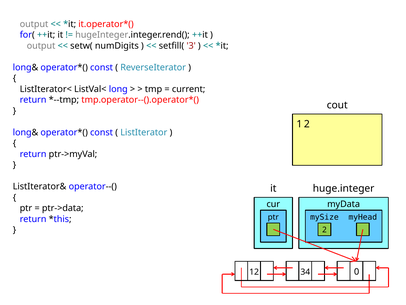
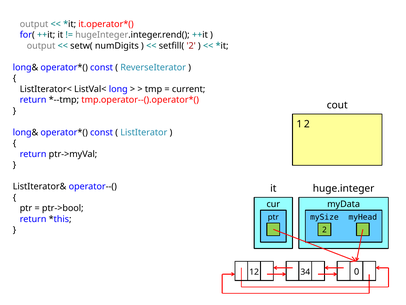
setfill( 3: 3 -> 2
ptr->data: ptr->data -> ptr->bool
